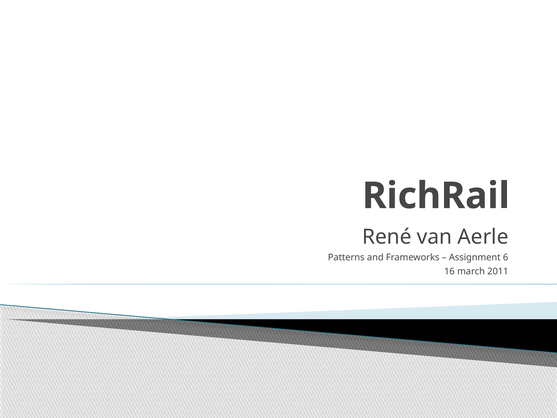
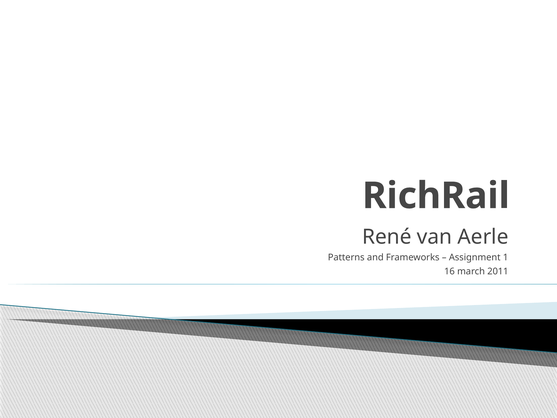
6: 6 -> 1
